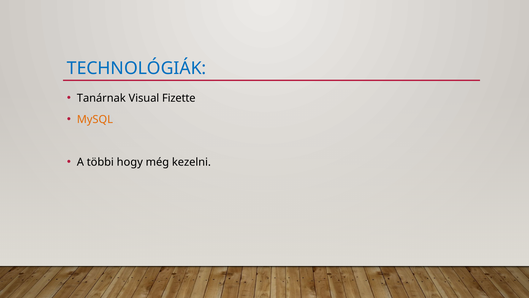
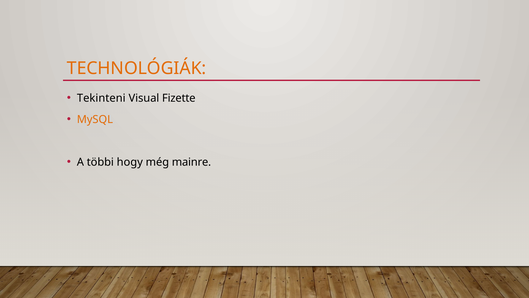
TECHNOLÓGIÁK colour: blue -> orange
Tanárnak: Tanárnak -> Tekinteni
kezelni: kezelni -> mainre
